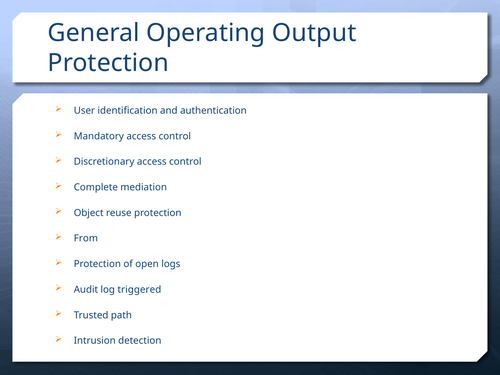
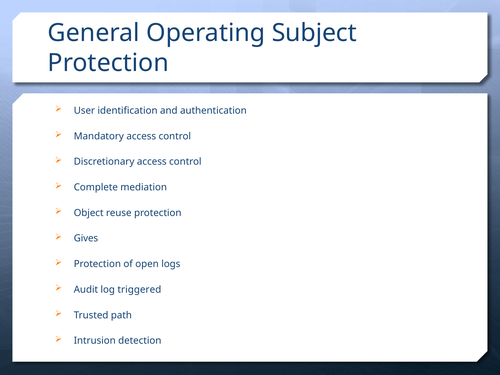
Output: Output -> Subject
From: From -> Gives
